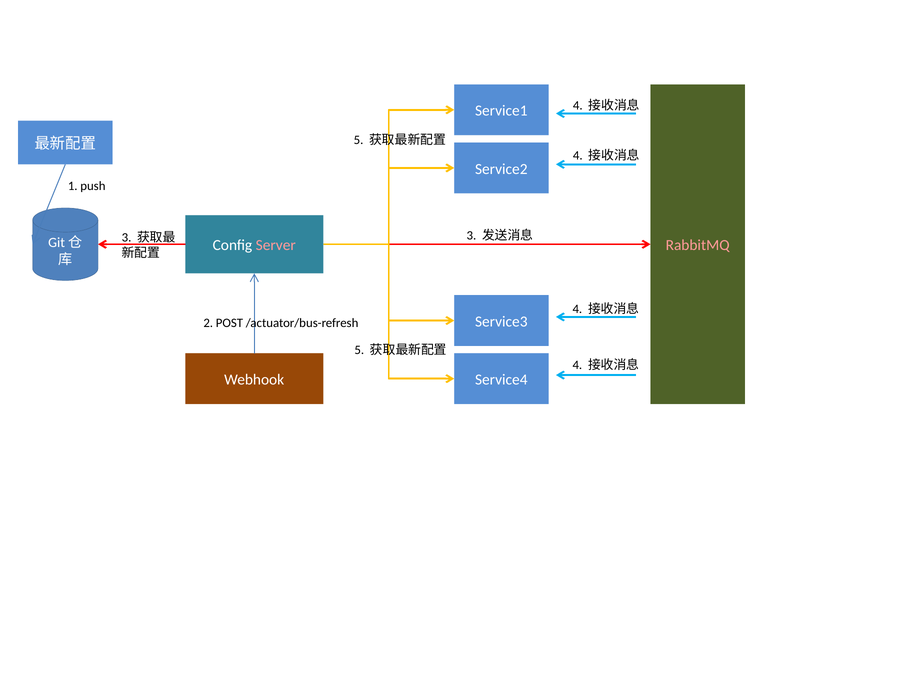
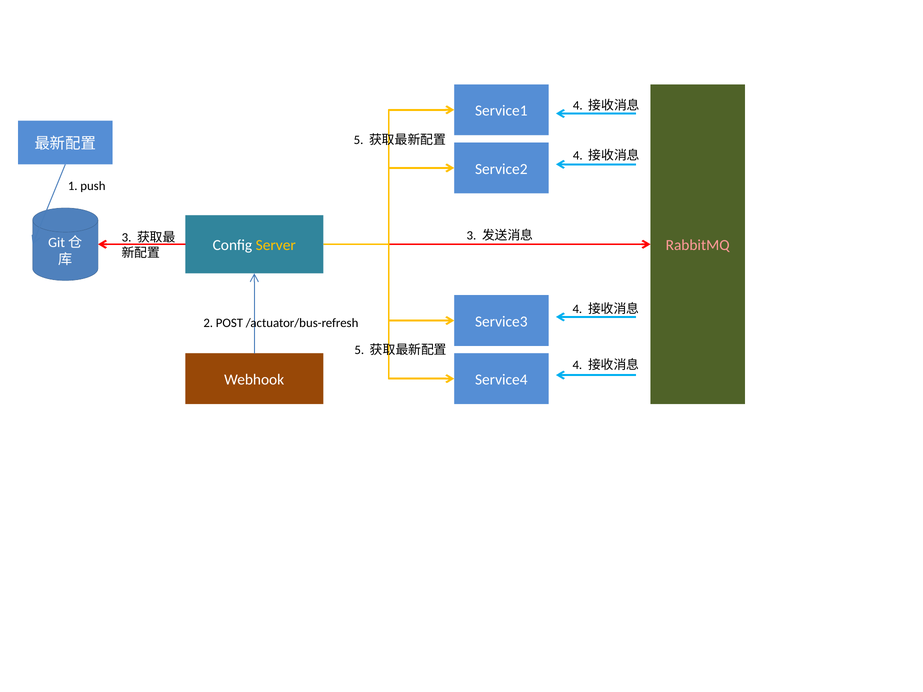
Server colour: pink -> yellow
